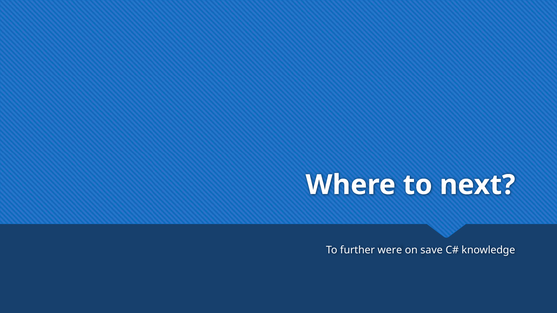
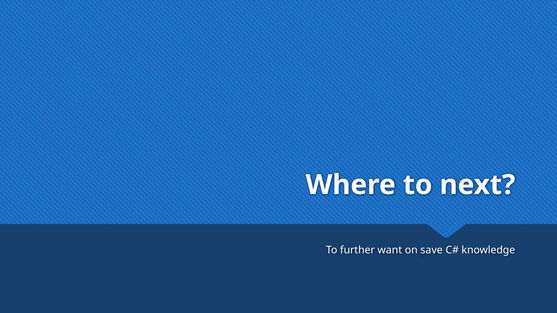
were: were -> want
